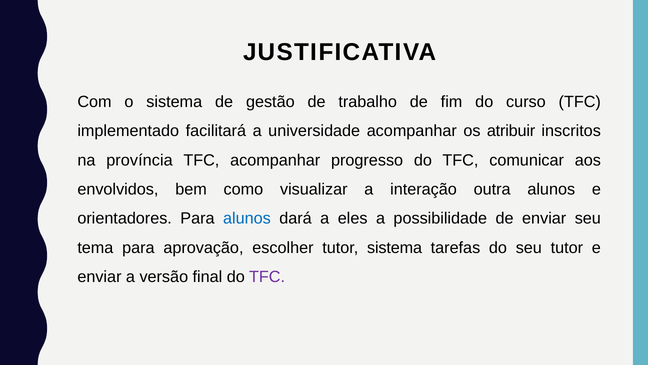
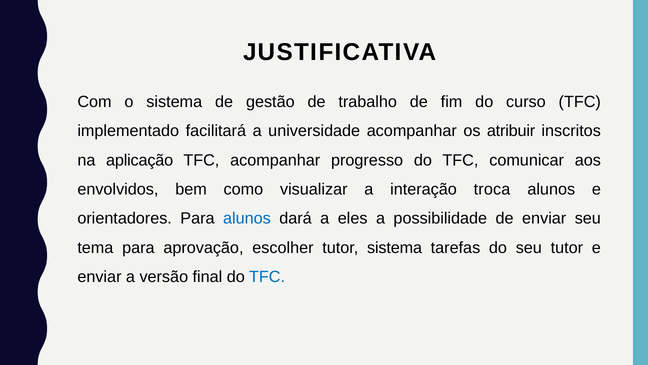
província: província -> aplicação
outra: outra -> troca
TFC at (267, 277) colour: purple -> blue
